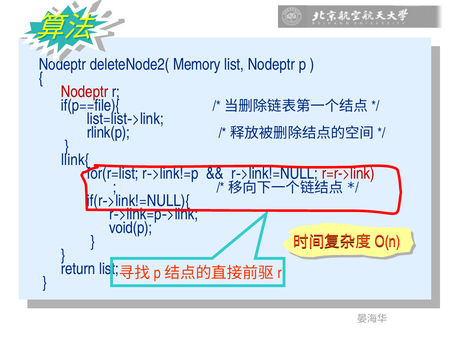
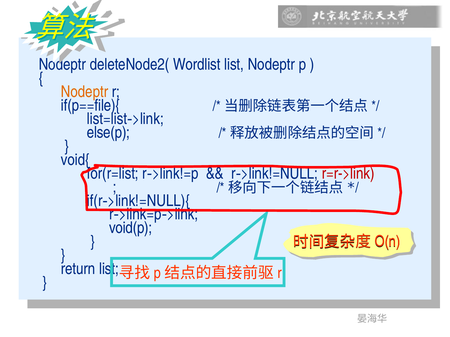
Memory: Memory -> Wordlist
Nodeptr at (85, 92) colour: red -> orange
rlink(p: rlink(p -> else(p
llink{: llink{ -> void{
